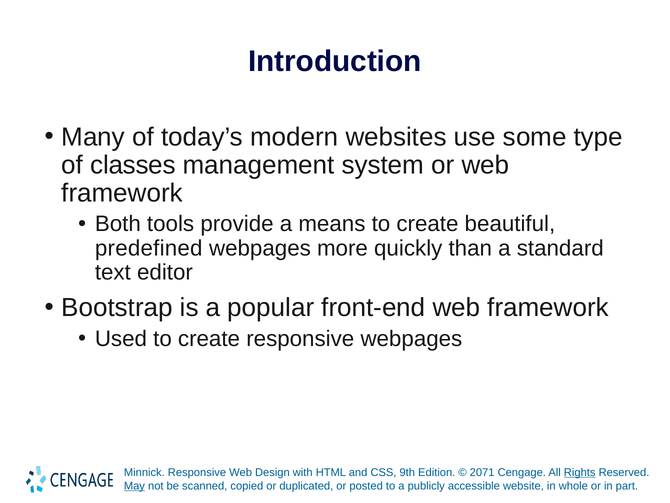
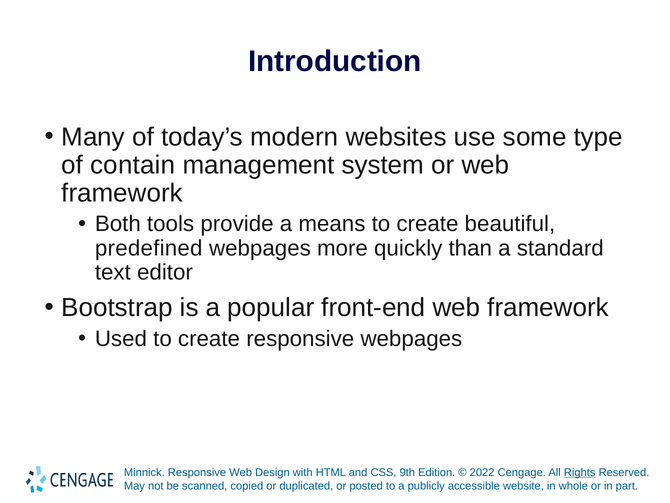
classes: classes -> contain
2071: 2071 -> 2022
May underline: present -> none
